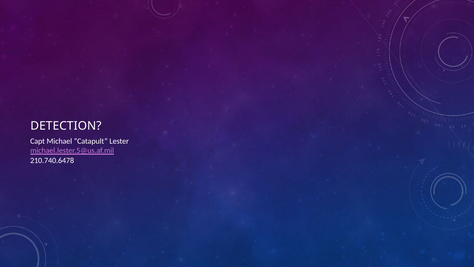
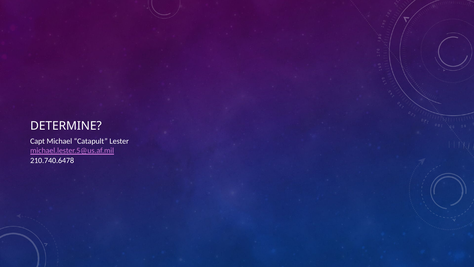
DETECTION: DETECTION -> DETERMINE
